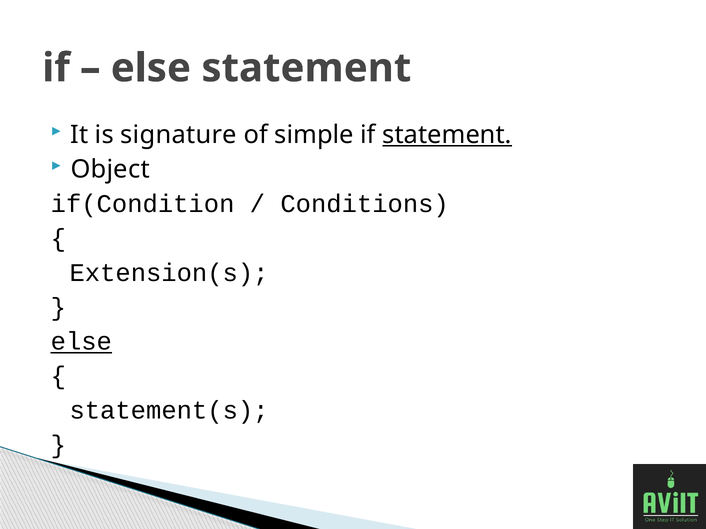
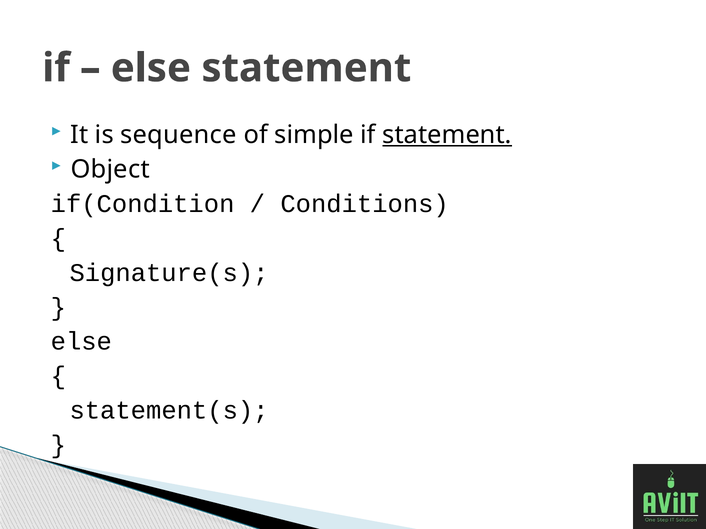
signature: signature -> sequence
Extension(s: Extension(s -> Signature(s
else at (81, 342) underline: present -> none
